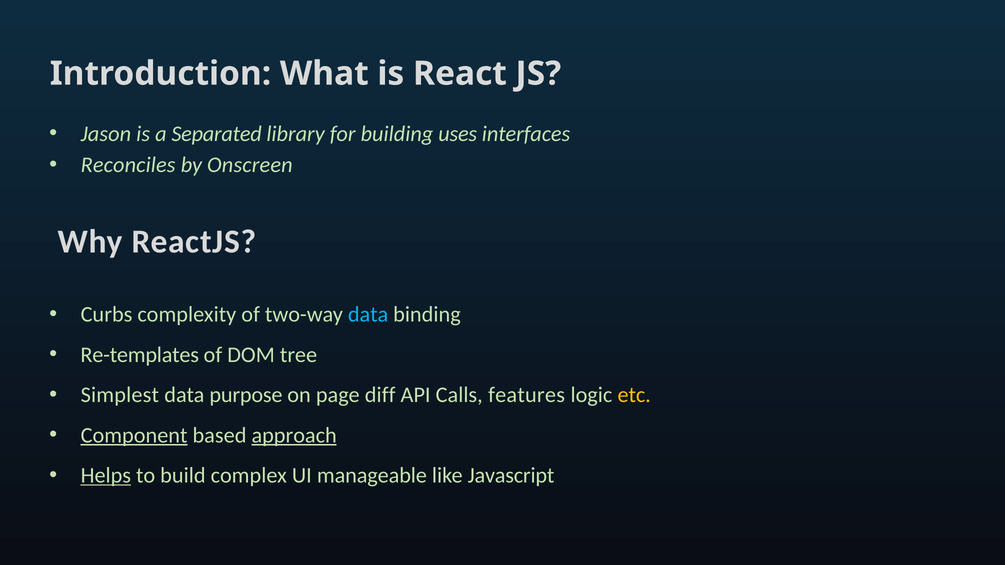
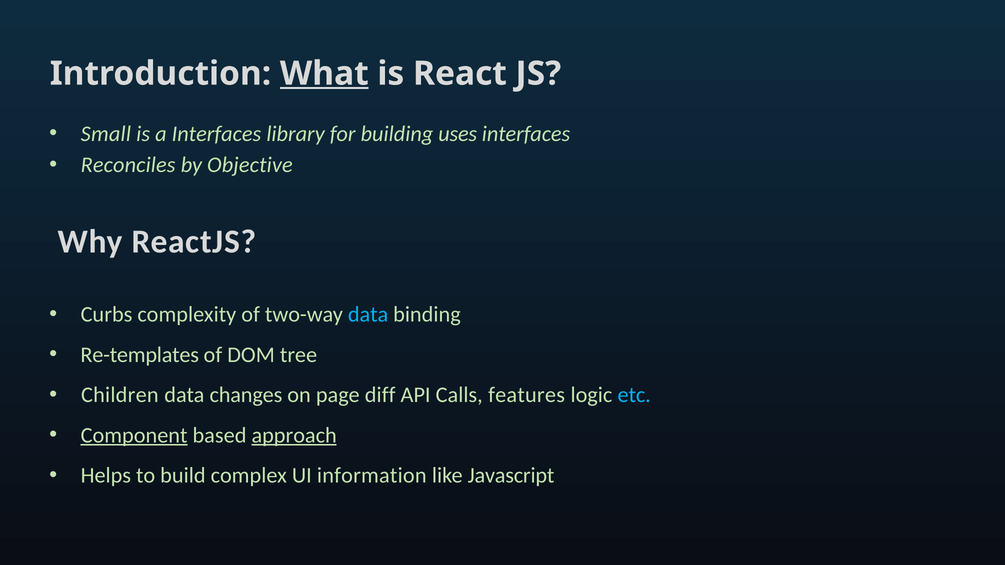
What underline: none -> present
Jason: Jason -> Small
a Separated: Separated -> Interfaces
Onscreen: Onscreen -> Objective
Simplest: Simplest -> Children
purpose: purpose -> changes
etc colour: yellow -> light blue
Helps underline: present -> none
manageable: manageable -> information
